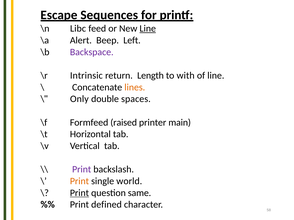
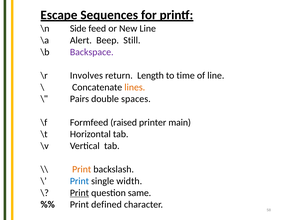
Libc: Libc -> Side
Line at (148, 29) underline: present -> none
Left: Left -> Still
Intrinsic: Intrinsic -> Involves
with: with -> time
Only: Only -> Pairs
Print at (82, 170) colour: purple -> orange
Print at (79, 181) colour: orange -> blue
world: world -> width
